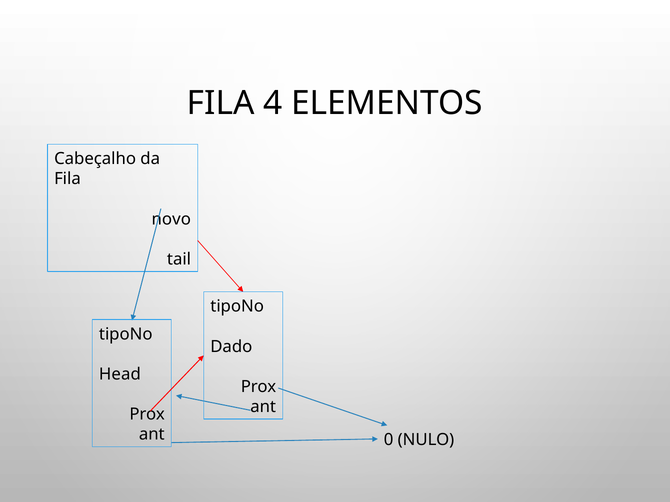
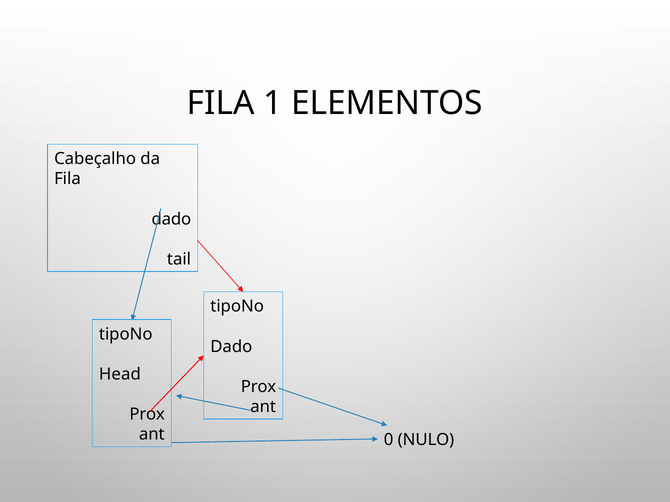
4: 4 -> 1
novo at (171, 219): novo -> dado
